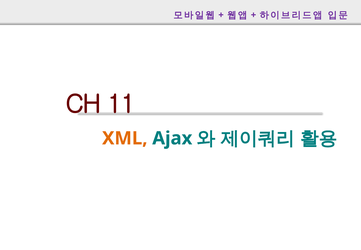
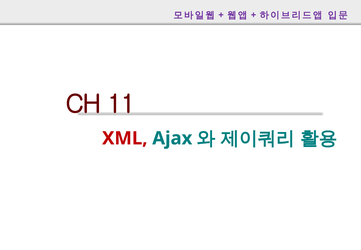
XML colour: orange -> red
